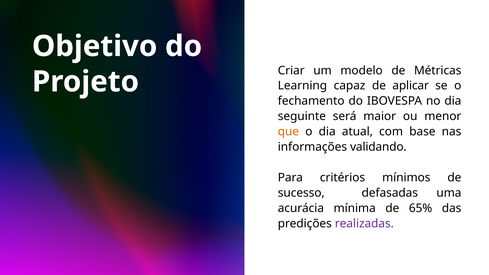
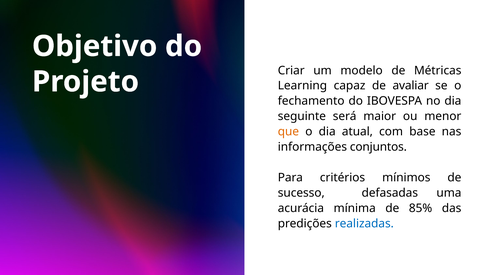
aplicar: aplicar -> avaliar
validando: validando -> conjuntos
65%: 65% -> 85%
realizadas colour: purple -> blue
